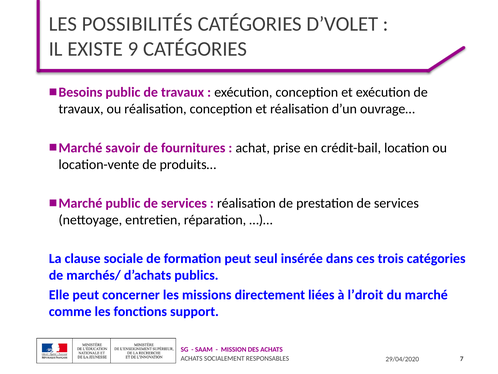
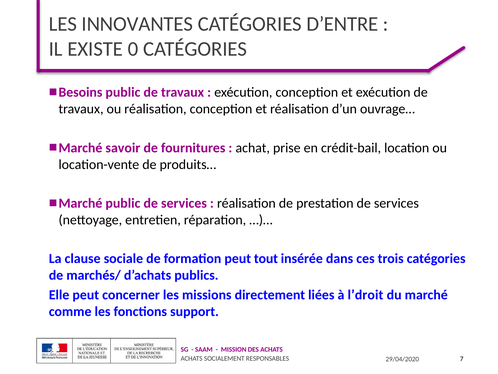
POSSIBILITÉS: POSSIBILITÉS -> INNOVANTES
D’VOLET: D’VOLET -> D’ENTRE
9: 9 -> 0
seul: seul -> tout
